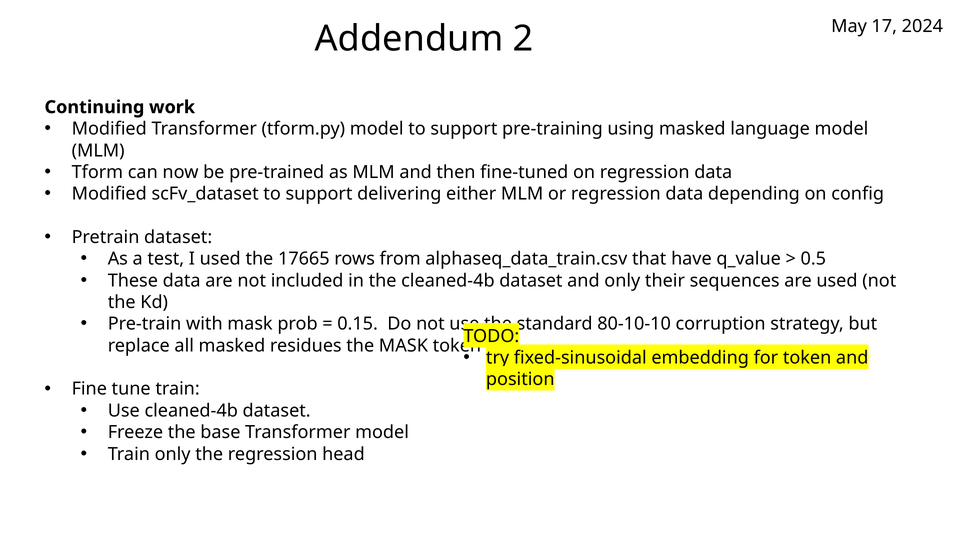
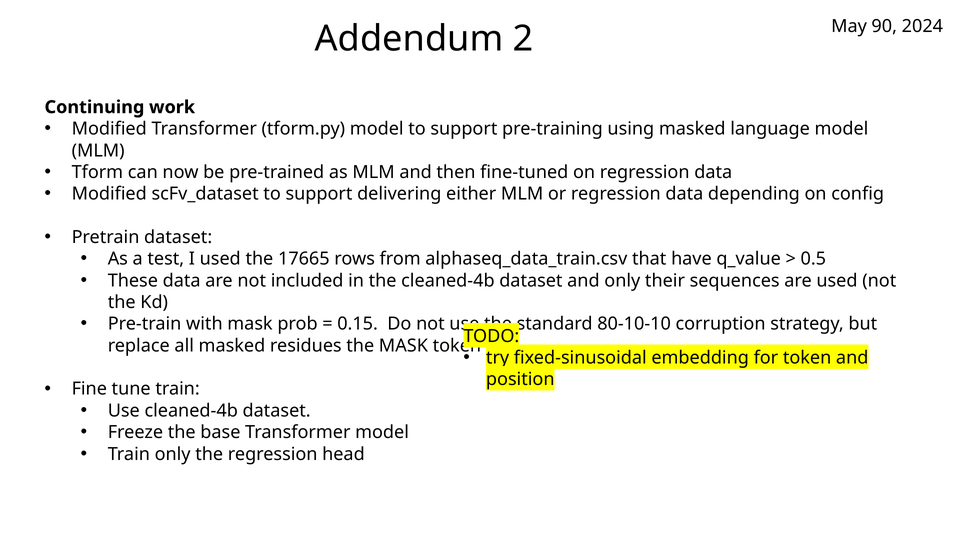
17: 17 -> 90
